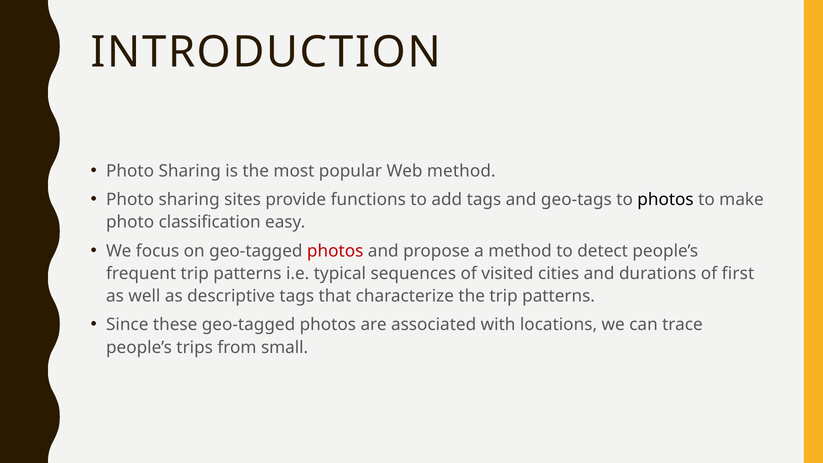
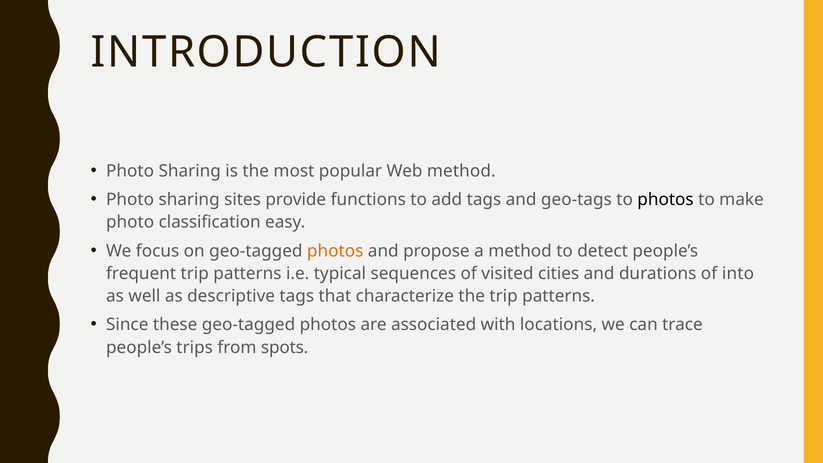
photos at (335, 251) colour: red -> orange
first: first -> into
small: small -> spots
